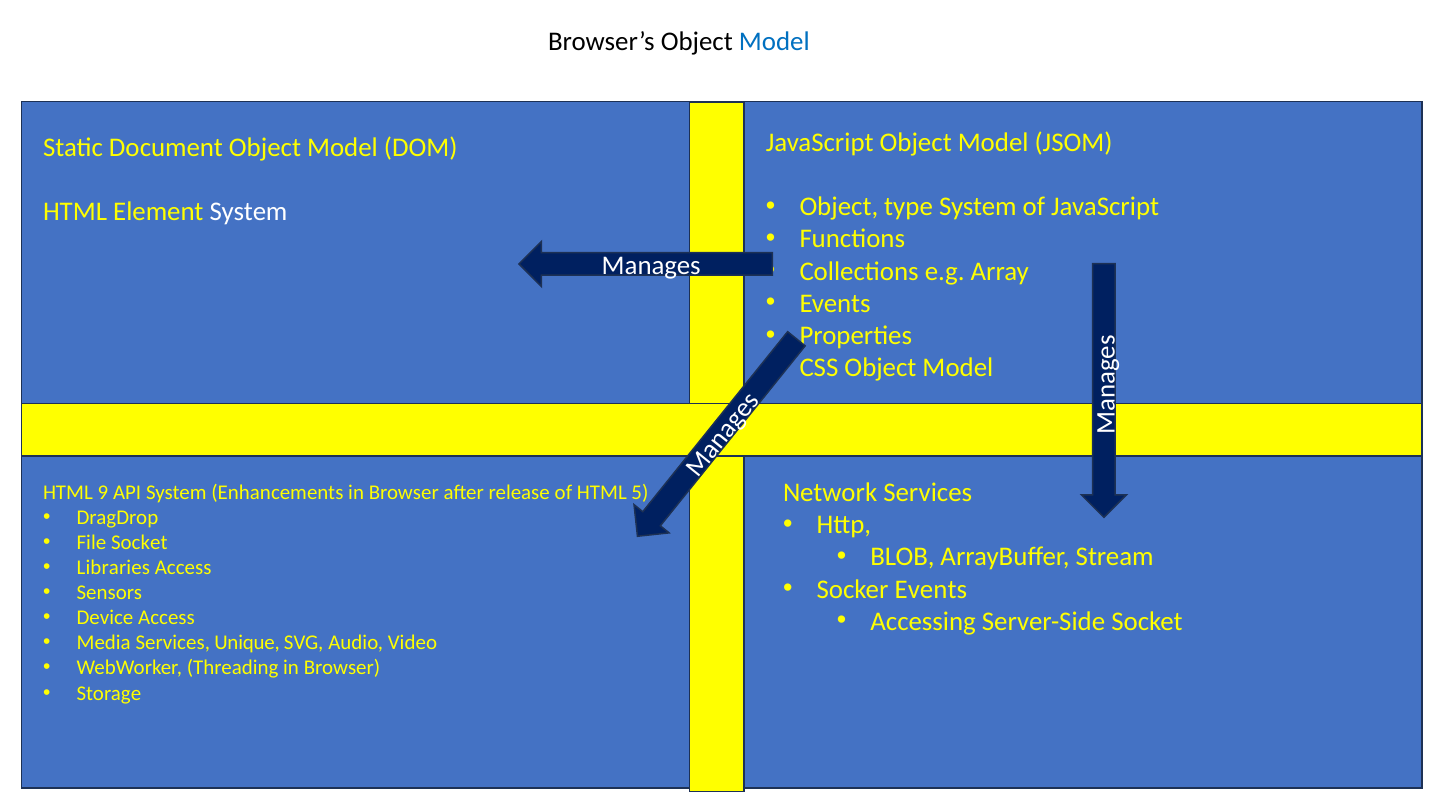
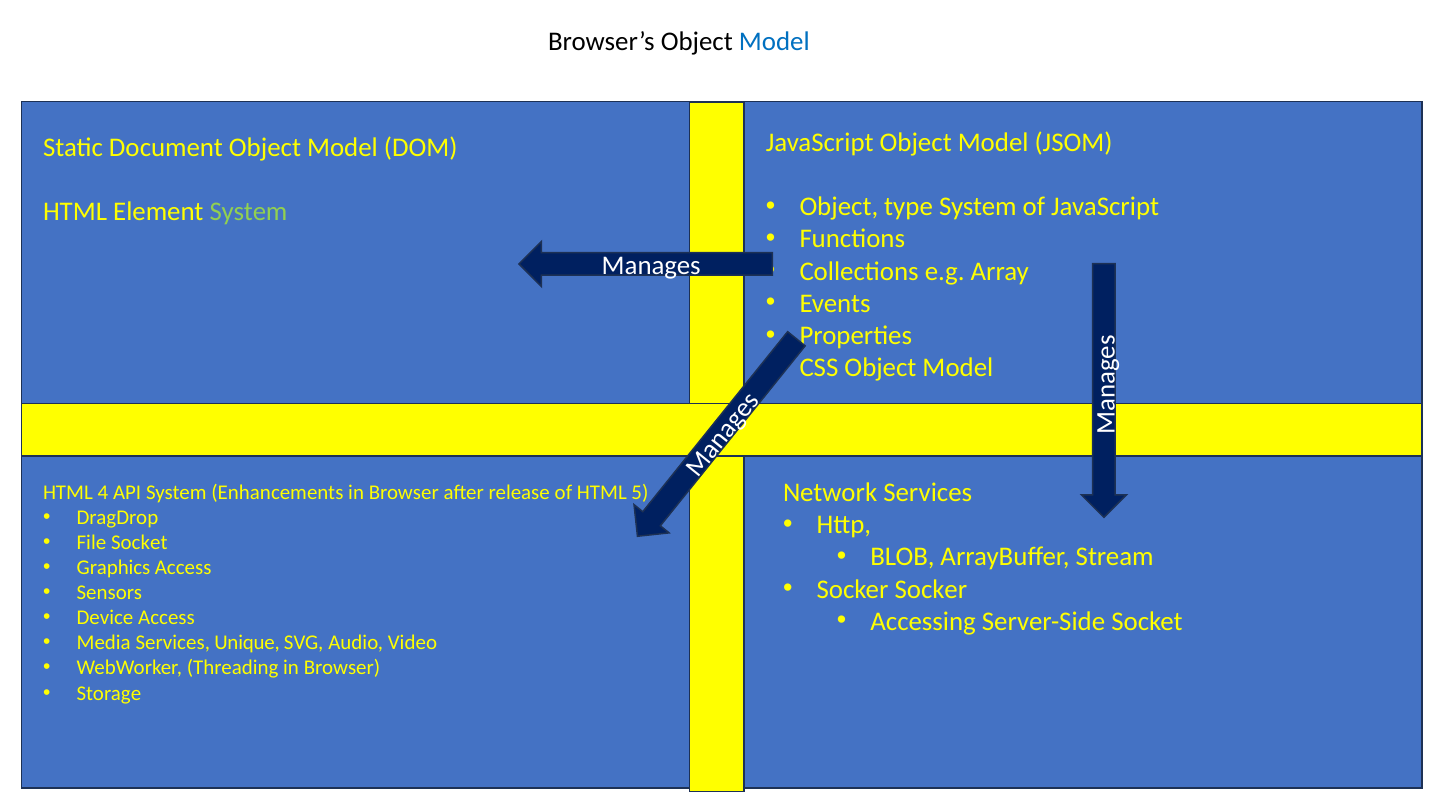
System at (248, 212) colour: white -> light green
9: 9 -> 4
Libraries: Libraries -> Graphics
Socker Events: Events -> Socker
